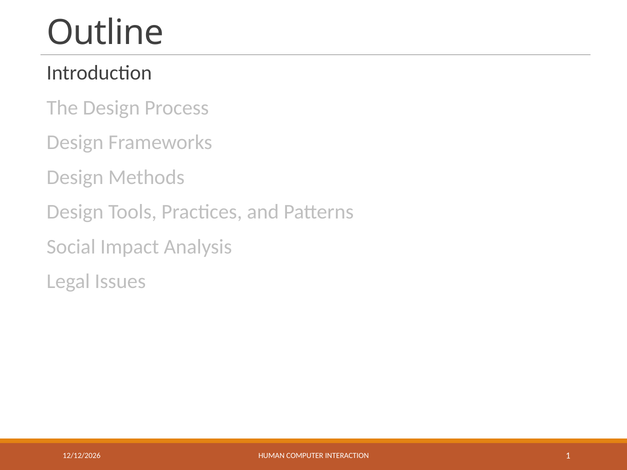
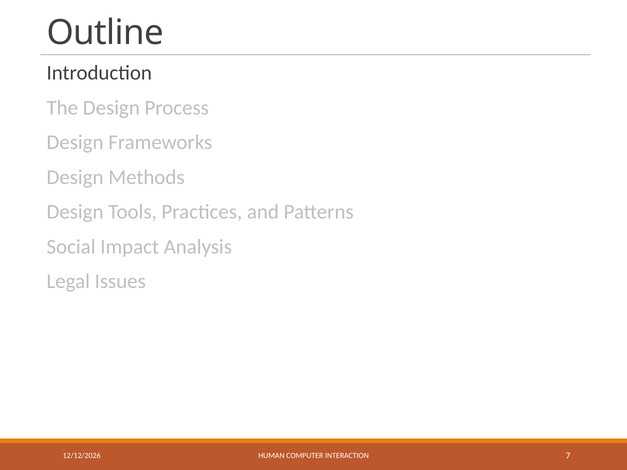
1: 1 -> 7
